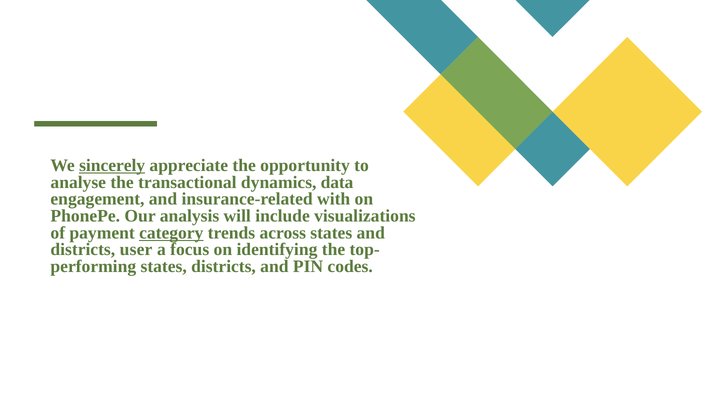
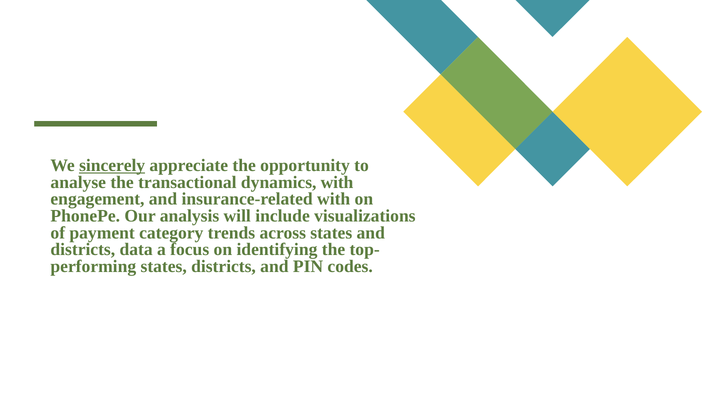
dynamics data: data -> with
category underline: present -> none
user: user -> data
